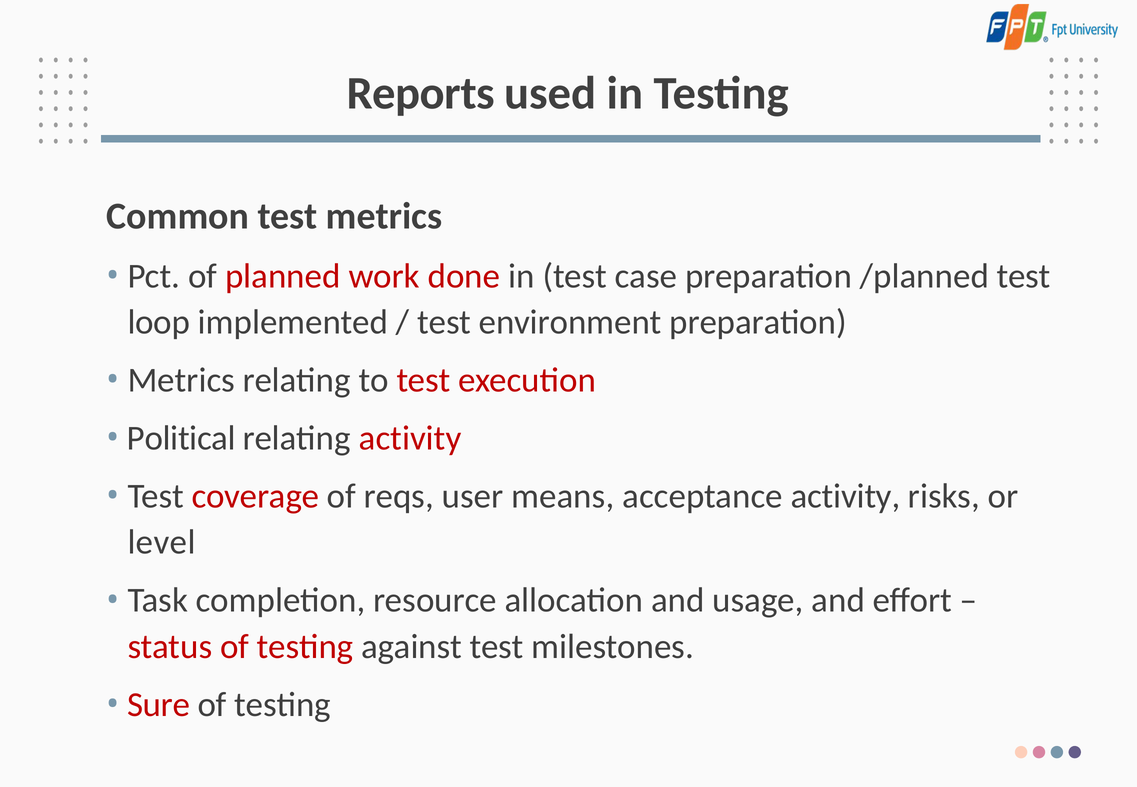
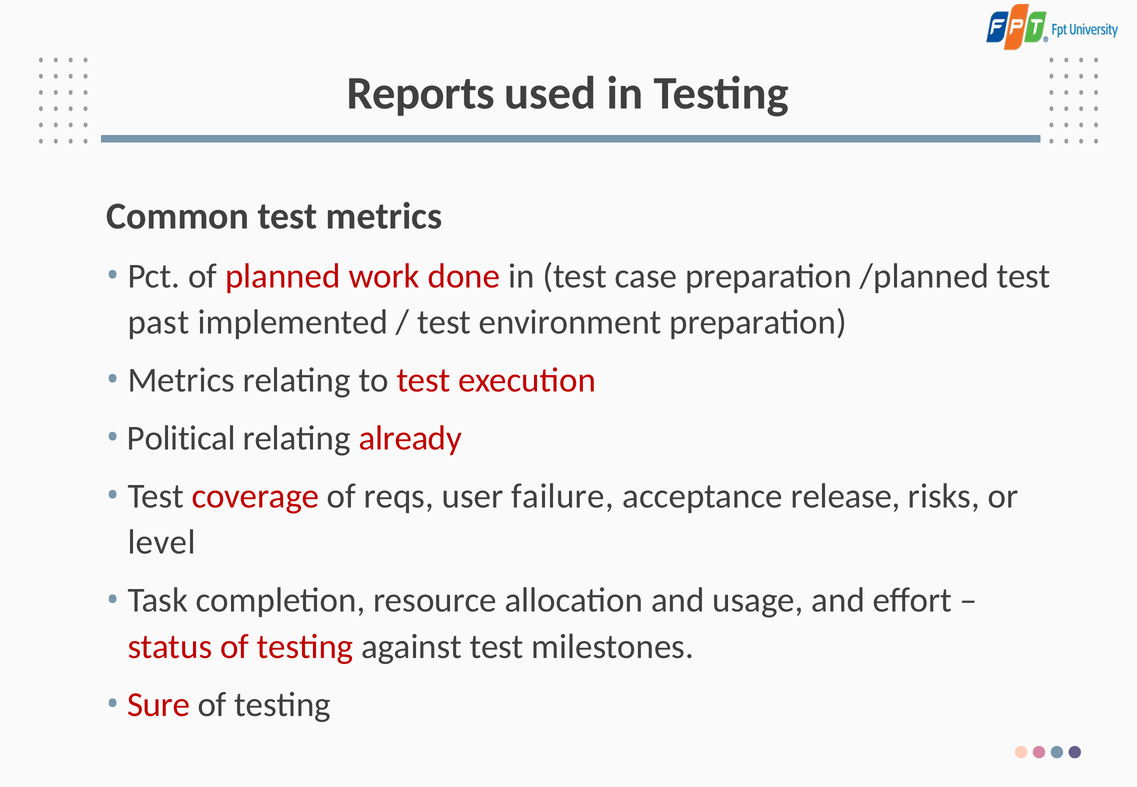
loop: loop -> past
relating activity: activity -> already
means: means -> failure
acceptance activity: activity -> release
